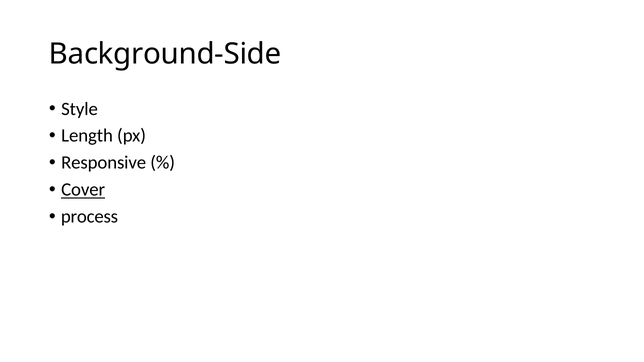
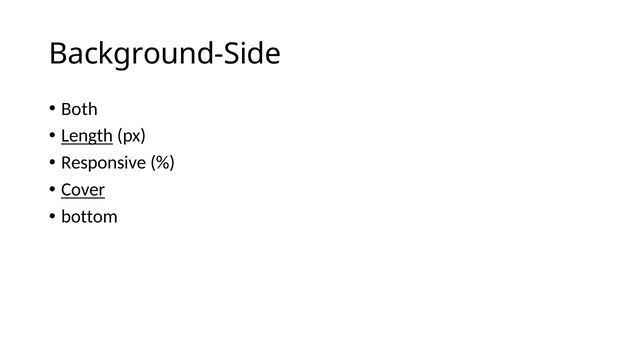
Style: Style -> Both
Length underline: none -> present
process: process -> bottom
